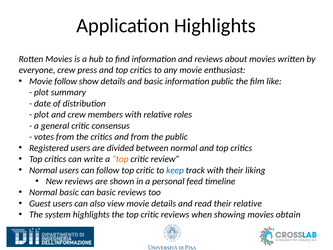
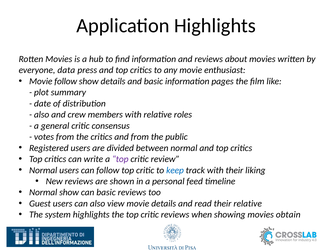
everyone crew: crew -> data
information public: public -> pages
plot at (42, 115): plot -> also
top at (120, 159) colour: orange -> purple
Normal basic: basic -> show
